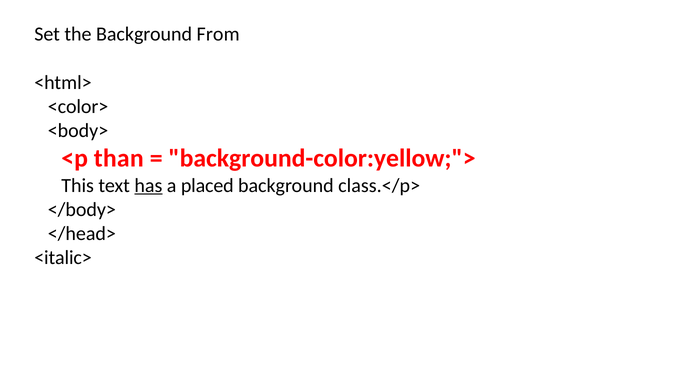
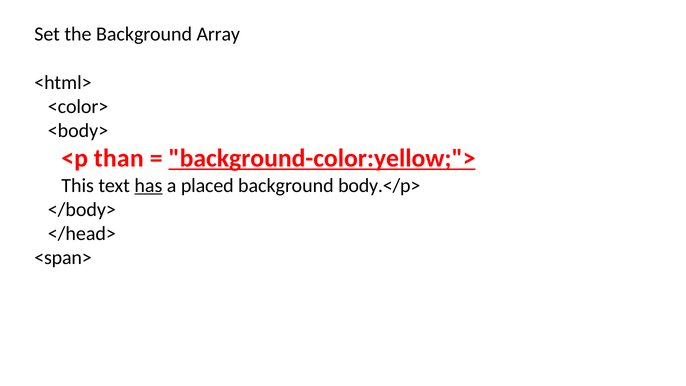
From: From -> Array
background-color:yellow;"> underline: none -> present
class.</p>: class.</p> -> body.</p>
<italic>: <italic> -> <span>
